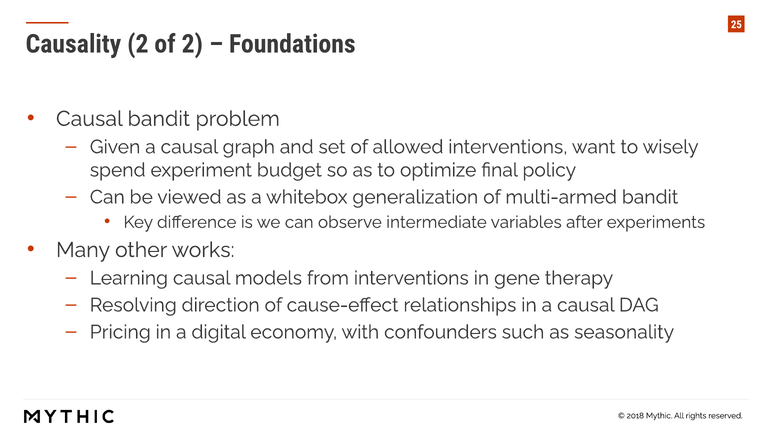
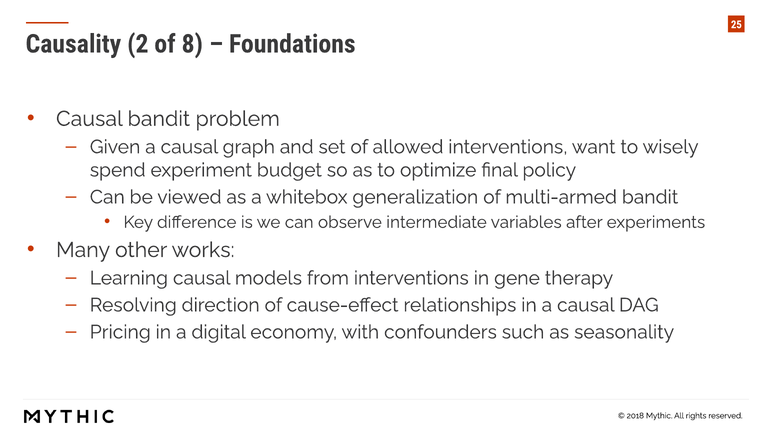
of 2: 2 -> 8
